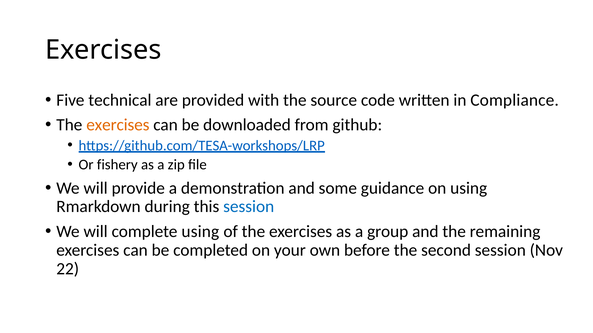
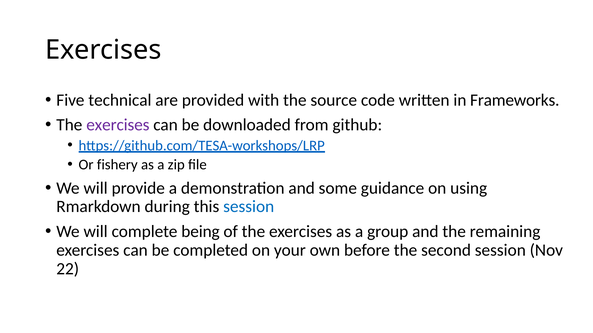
Compliance: Compliance -> Frameworks
exercises at (118, 125) colour: orange -> purple
complete using: using -> being
